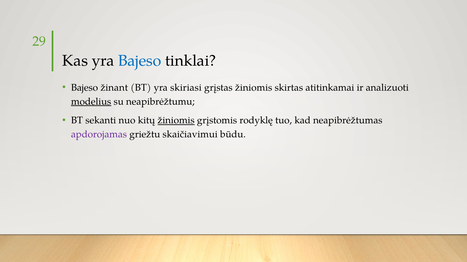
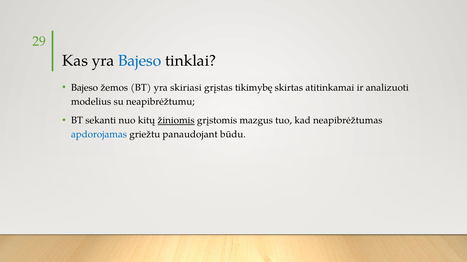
žinant: žinant -> žemos
grįstas žiniomis: žiniomis -> tikimybę
modelius underline: present -> none
rodyklę: rodyklę -> mazgus
apdorojamas colour: purple -> blue
skaičiavimui: skaičiavimui -> panaudojant
